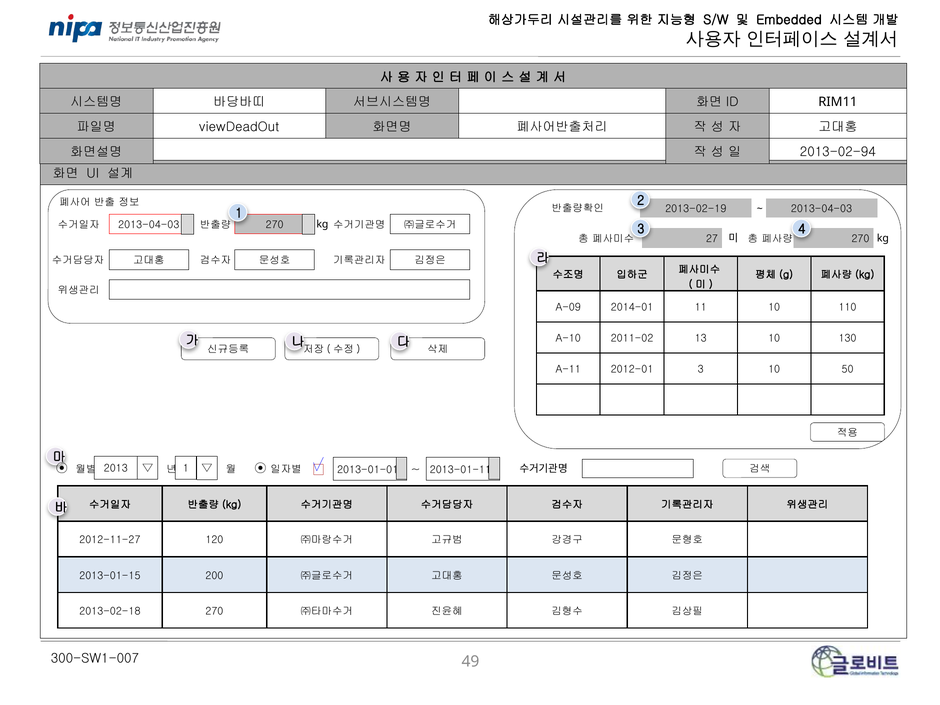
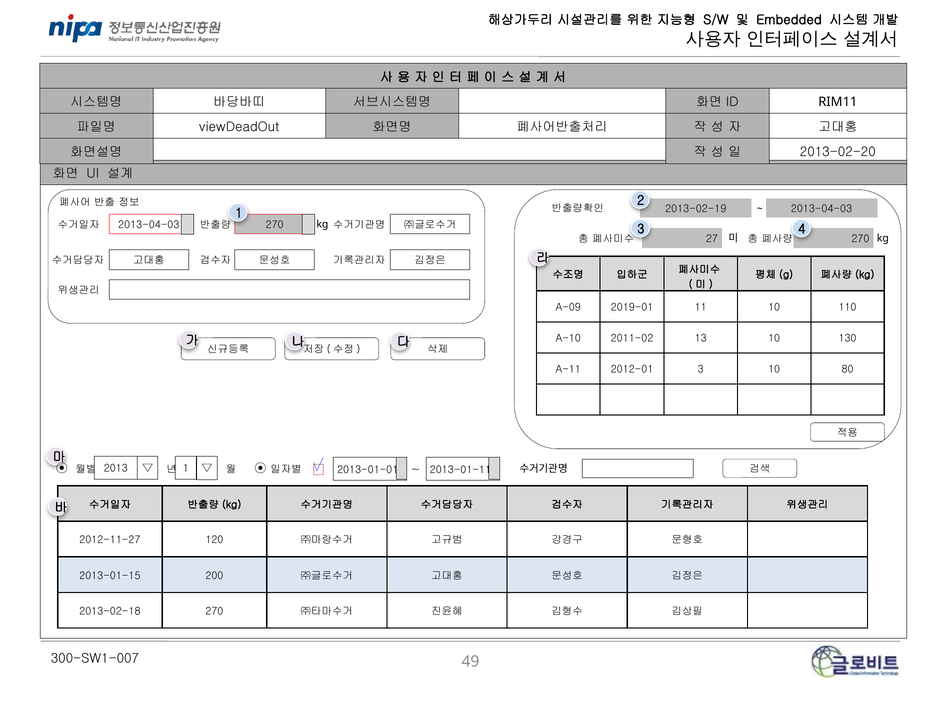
2013-02-94: 2013-02-94 -> 2013-02-20
2014-01: 2014-01 -> 2019-01
50: 50 -> 80
